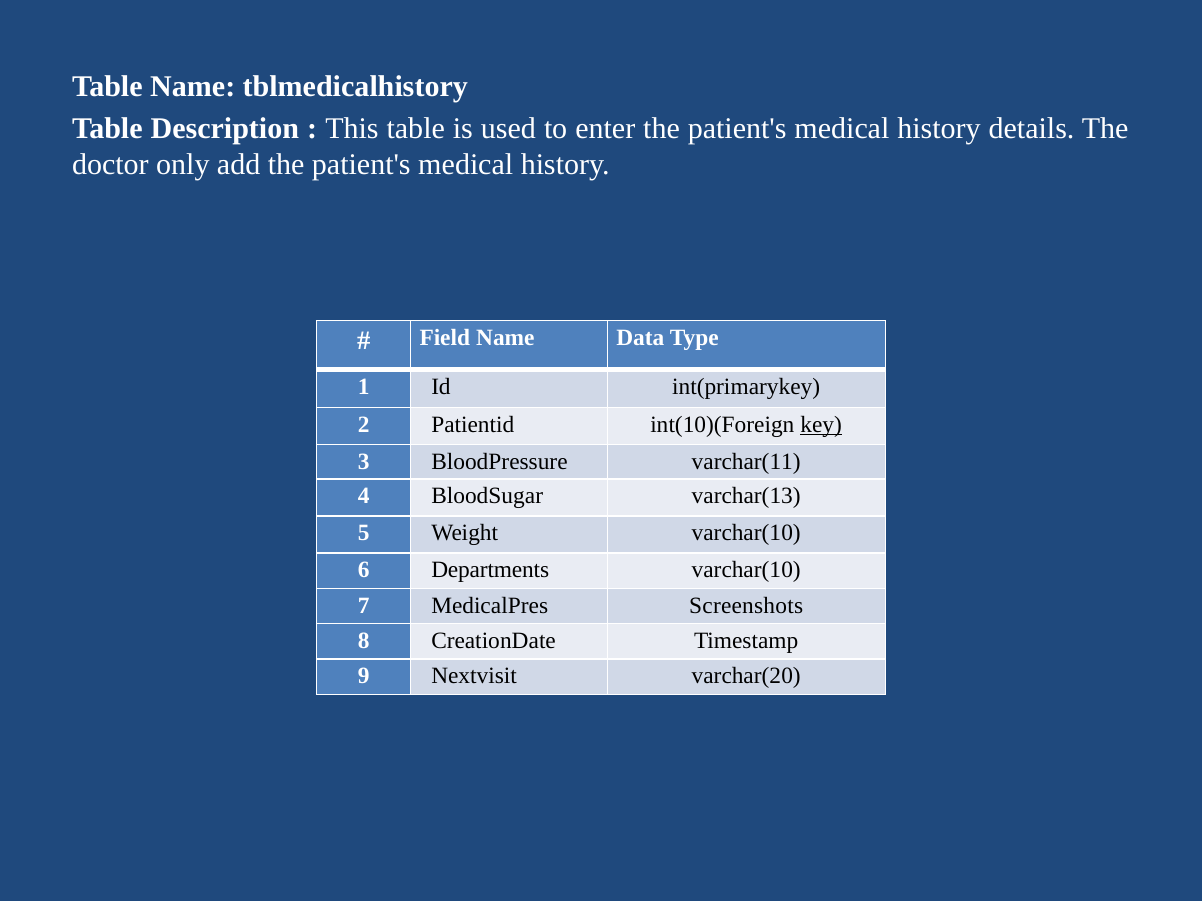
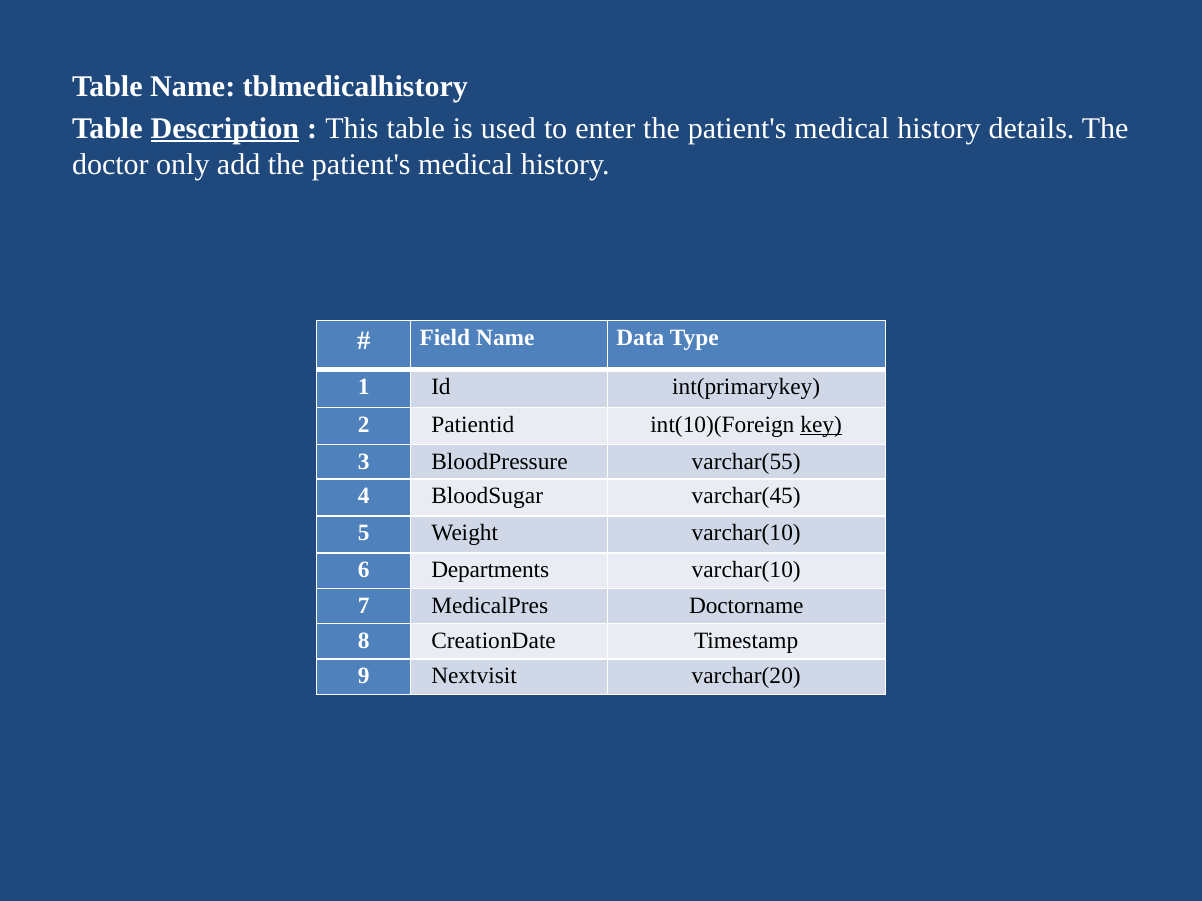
Description underline: none -> present
varchar(11: varchar(11 -> varchar(55
varchar(13: varchar(13 -> varchar(45
Screenshots: Screenshots -> Doctorname
